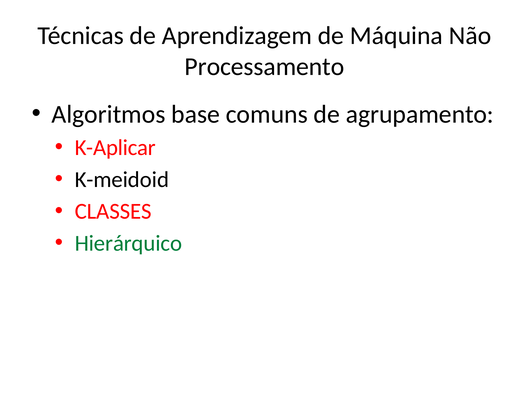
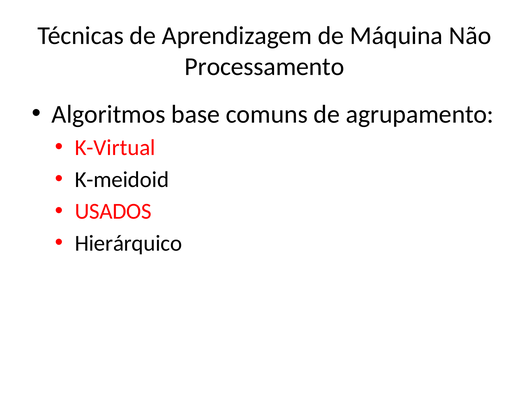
K-Aplicar: K-Aplicar -> K-Virtual
CLASSES: CLASSES -> USADOS
Hierárquico colour: green -> black
